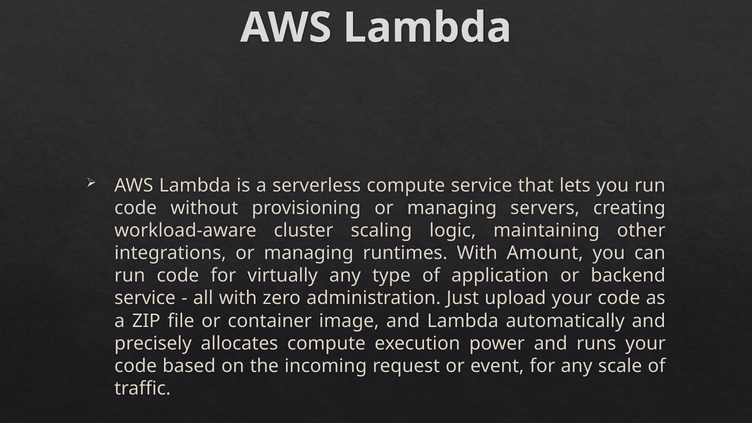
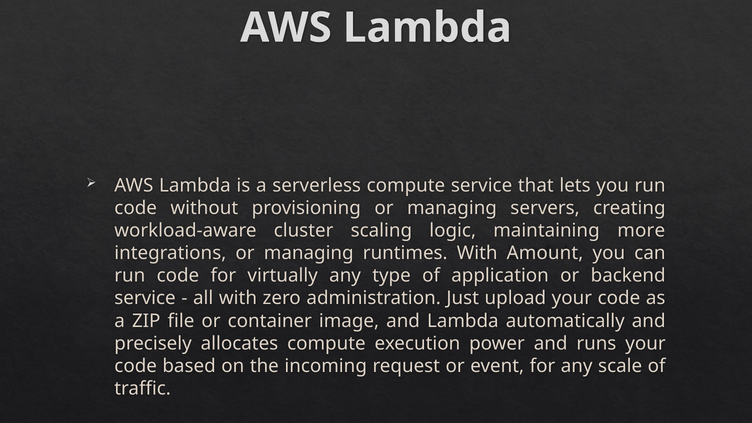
other: other -> more
